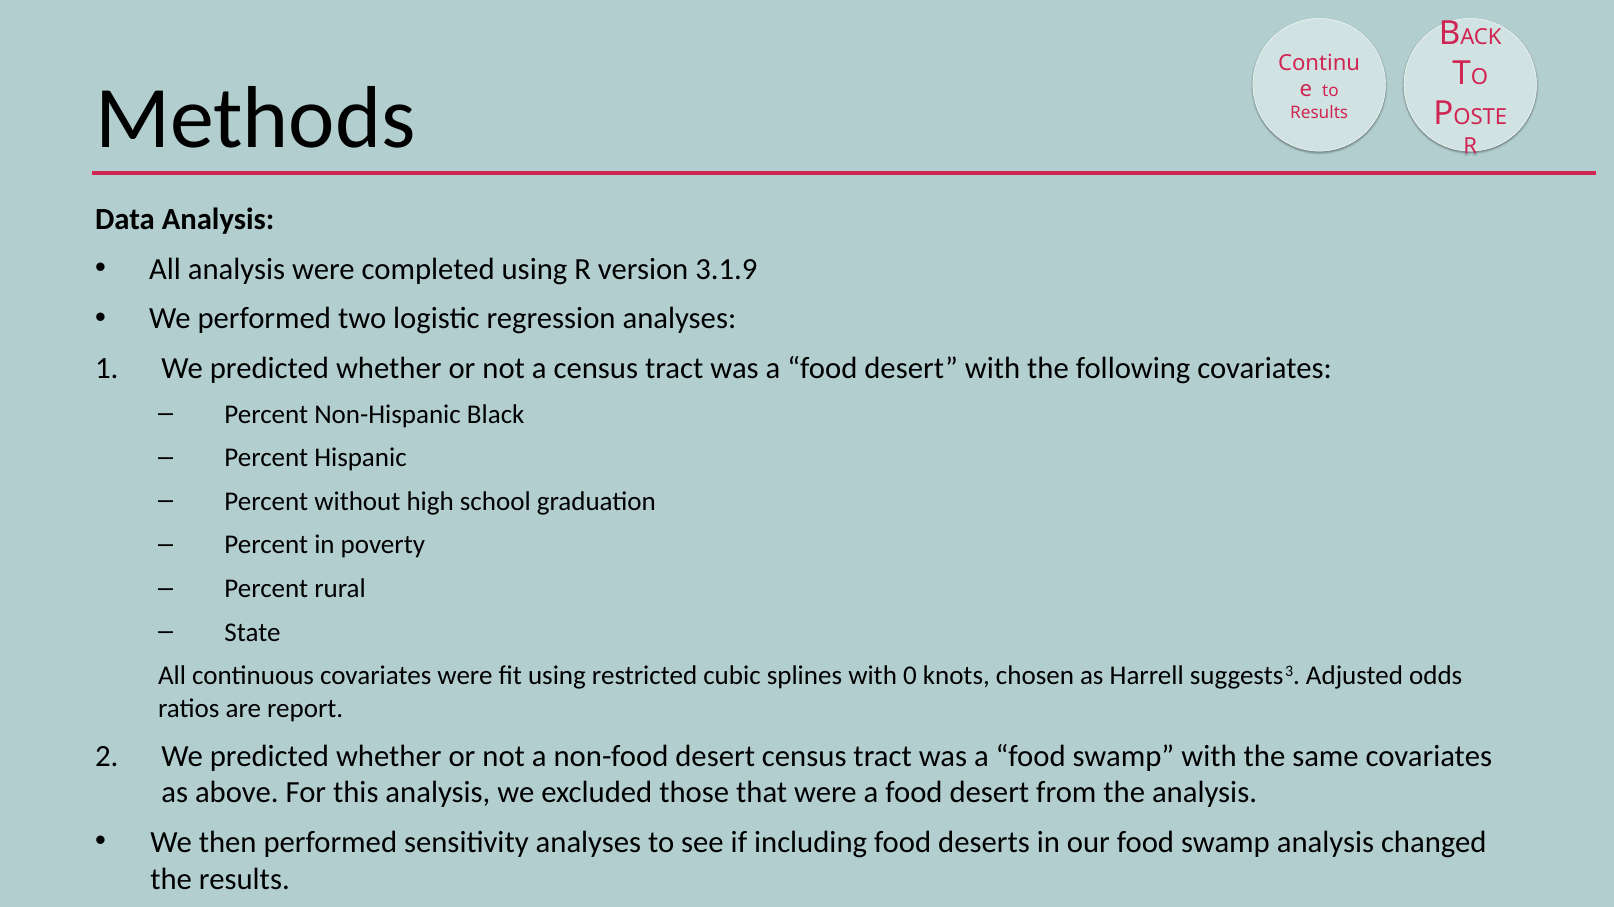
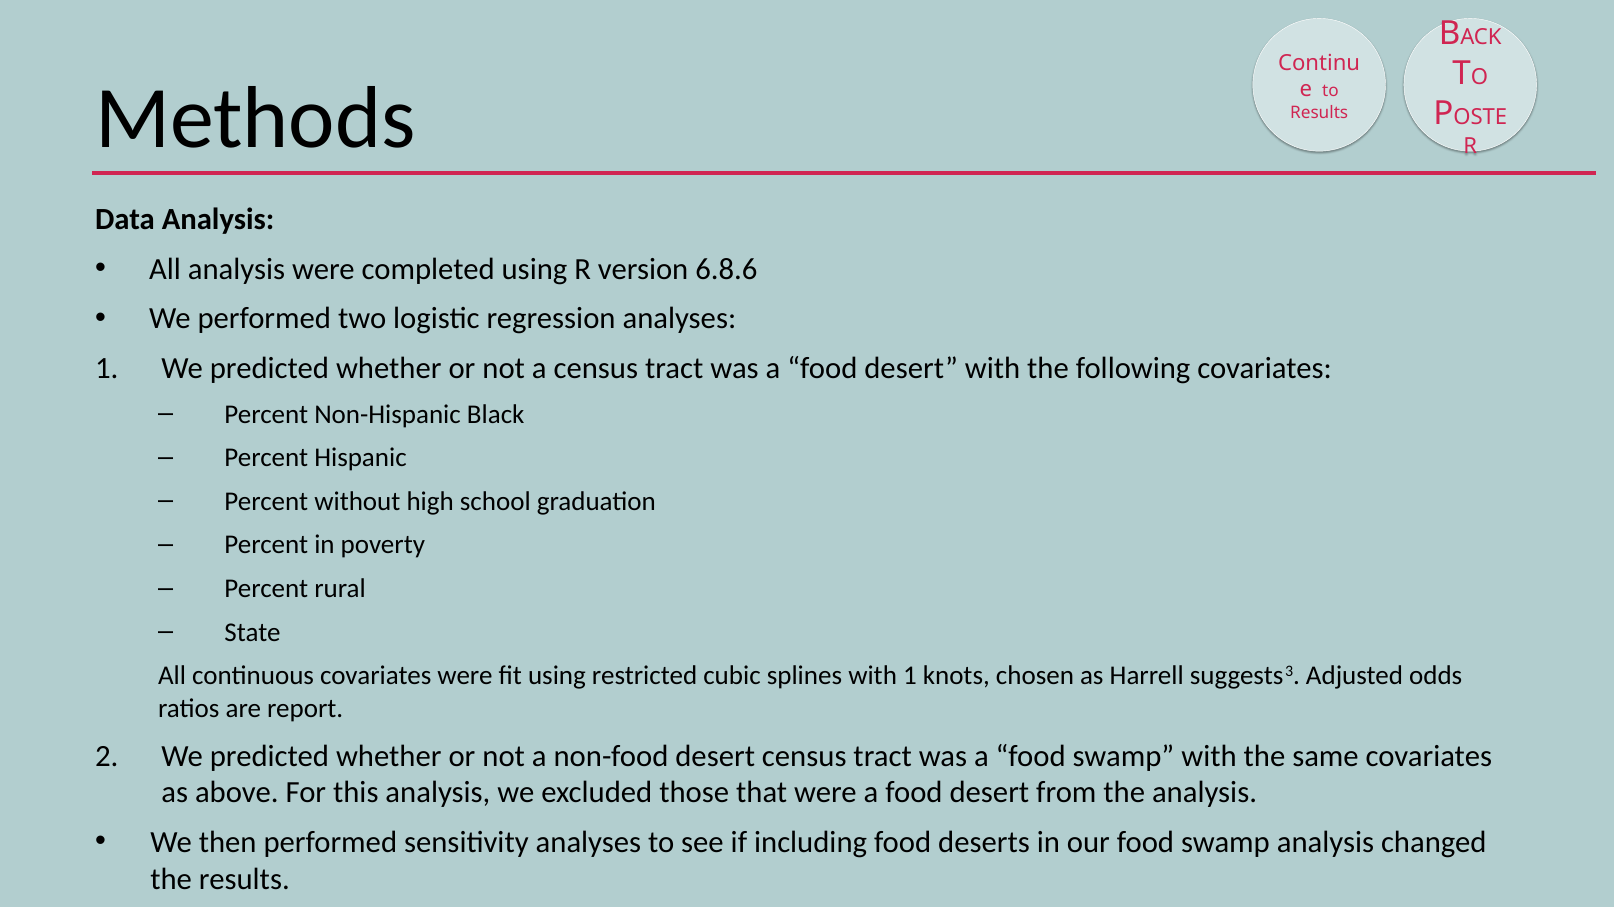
3.1.9: 3.1.9 -> 6.8.6
with 0: 0 -> 1
